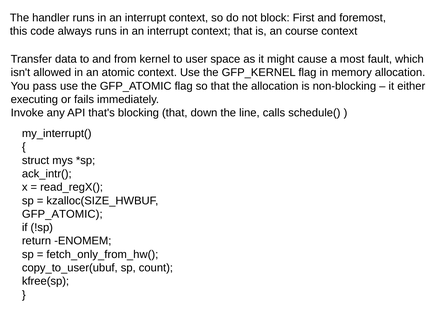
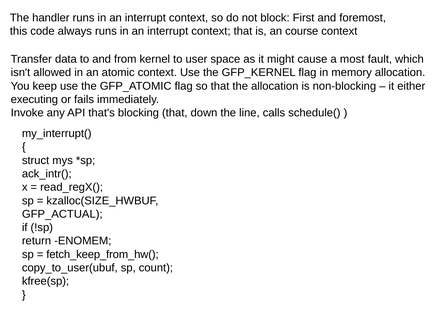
pass: pass -> keep
GFP_ATOMIC at (62, 214): GFP_ATOMIC -> GFP_ACTUAL
fetch_only_from_hw(: fetch_only_from_hw( -> fetch_keep_from_hw(
